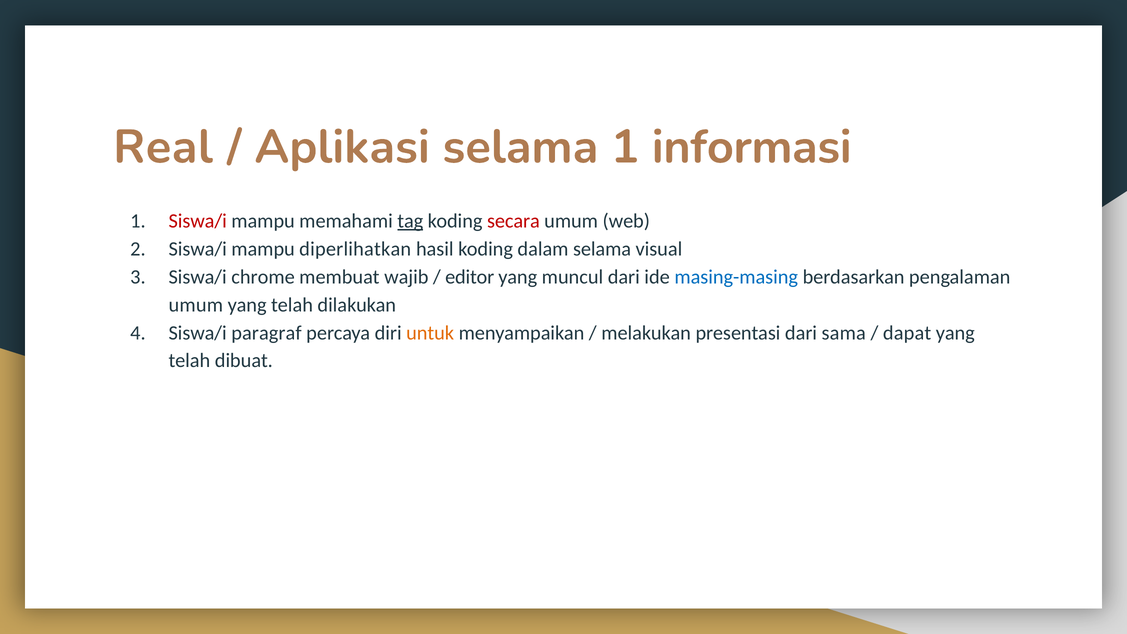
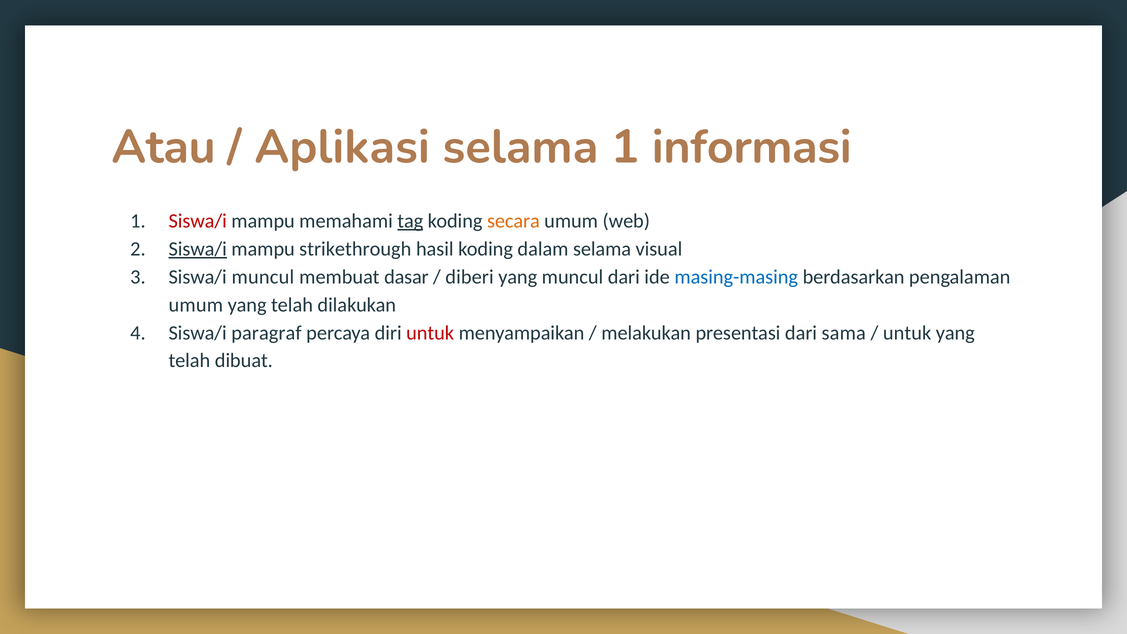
Real: Real -> Atau
secara colour: red -> orange
Siswa/i at (198, 249) underline: none -> present
diperlihatkan: diperlihatkan -> strikethrough
Siswa/i chrome: chrome -> muncul
wajib: wajib -> dasar
editor: editor -> diberi
untuk at (430, 333) colour: orange -> red
dapat at (907, 333): dapat -> untuk
